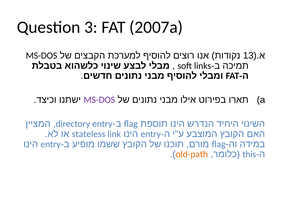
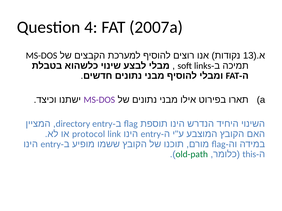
3: 3 -> 4
stateless: stateless -> protocol
old-path colour: orange -> green
